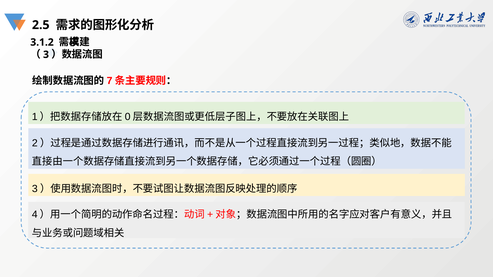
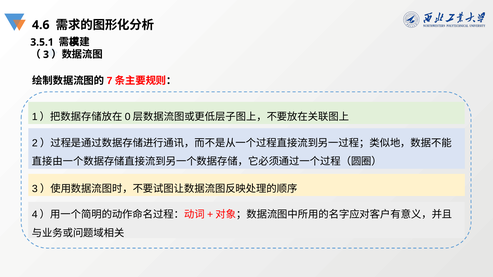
2.5: 2.5 -> 4.6
3.1.2: 3.1.2 -> 3.5.1
